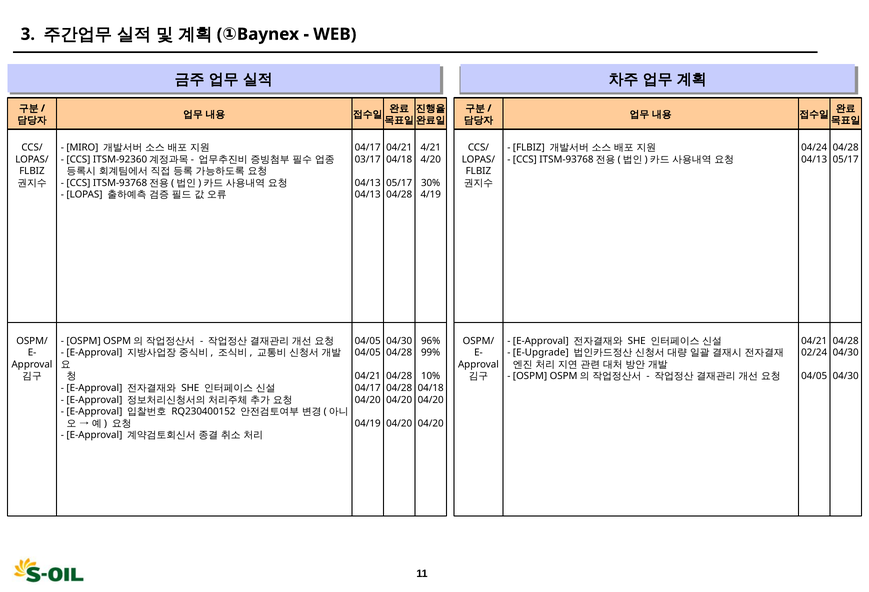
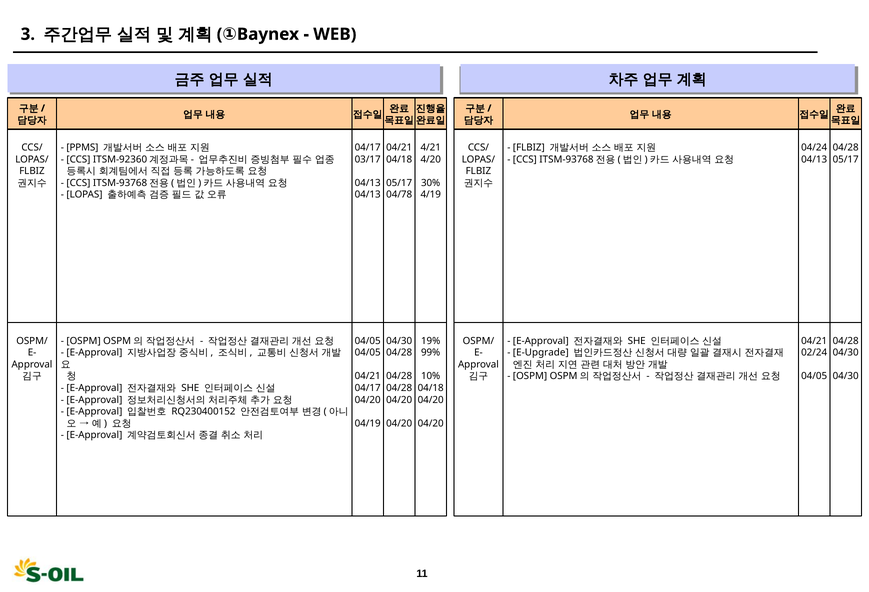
MIRO: MIRO -> PPMS
04/28 at (399, 195): 04/28 -> 04/78
96%: 96% -> 19%
